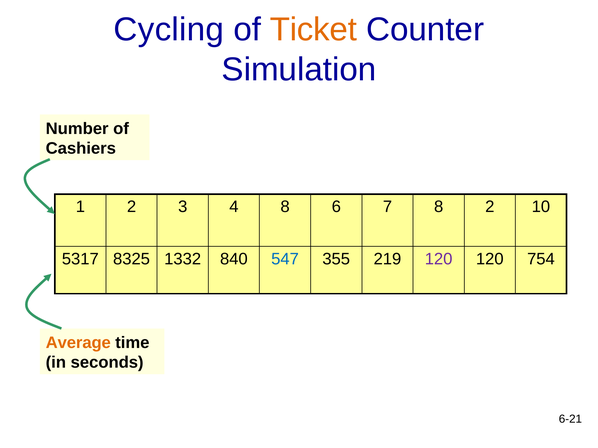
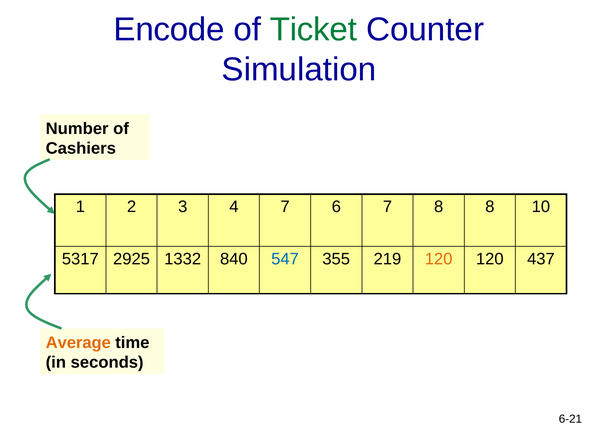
Cycling: Cycling -> Encode
Ticket colour: orange -> green
4 8: 8 -> 7
8 2: 2 -> 8
8325: 8325 -> 2925
120 at (439, 259) colour: purple -> orange
754: 754 -> 437
